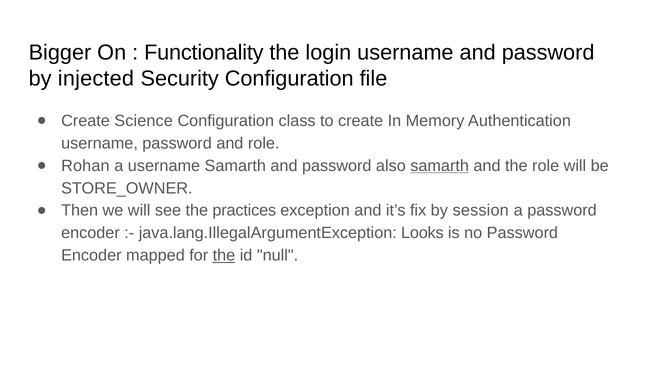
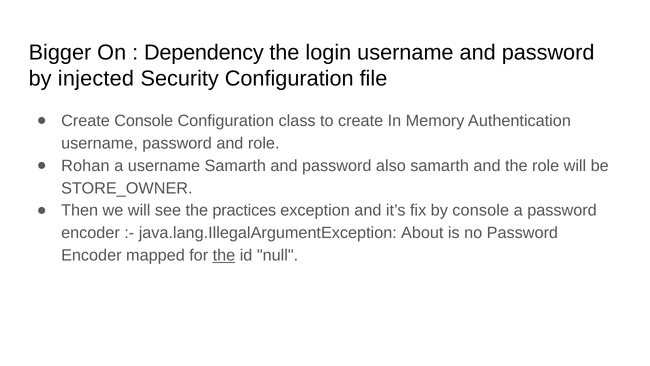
Functionality: Functionality -> Dependency
Create Science: Science -> Console
samarth at (440, 166) underline: present -> none
by session: session -> console
Looks: Looks -> About
